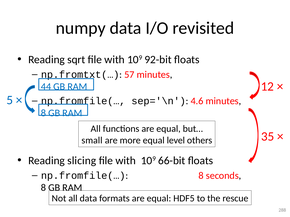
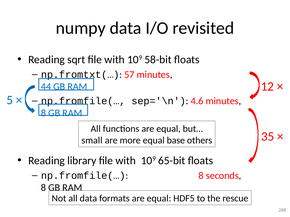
92-bit: 92-bit -> 58-bit
level: level -> base
slicing: slicing -> library
66-bit: 66-bit -> 65-bit
